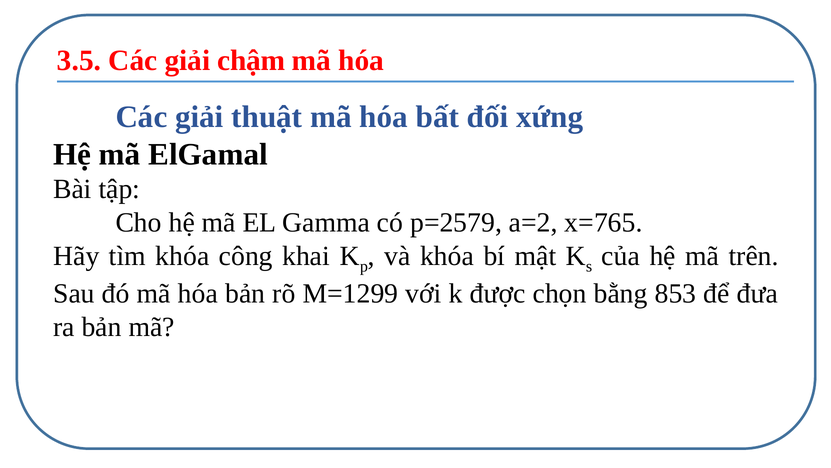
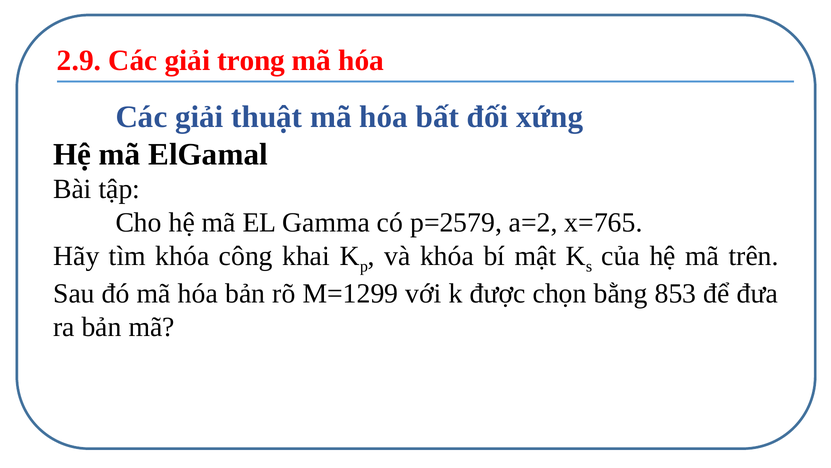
3.5: 3.5 -> 2.9
chậm: chậm -> trong
